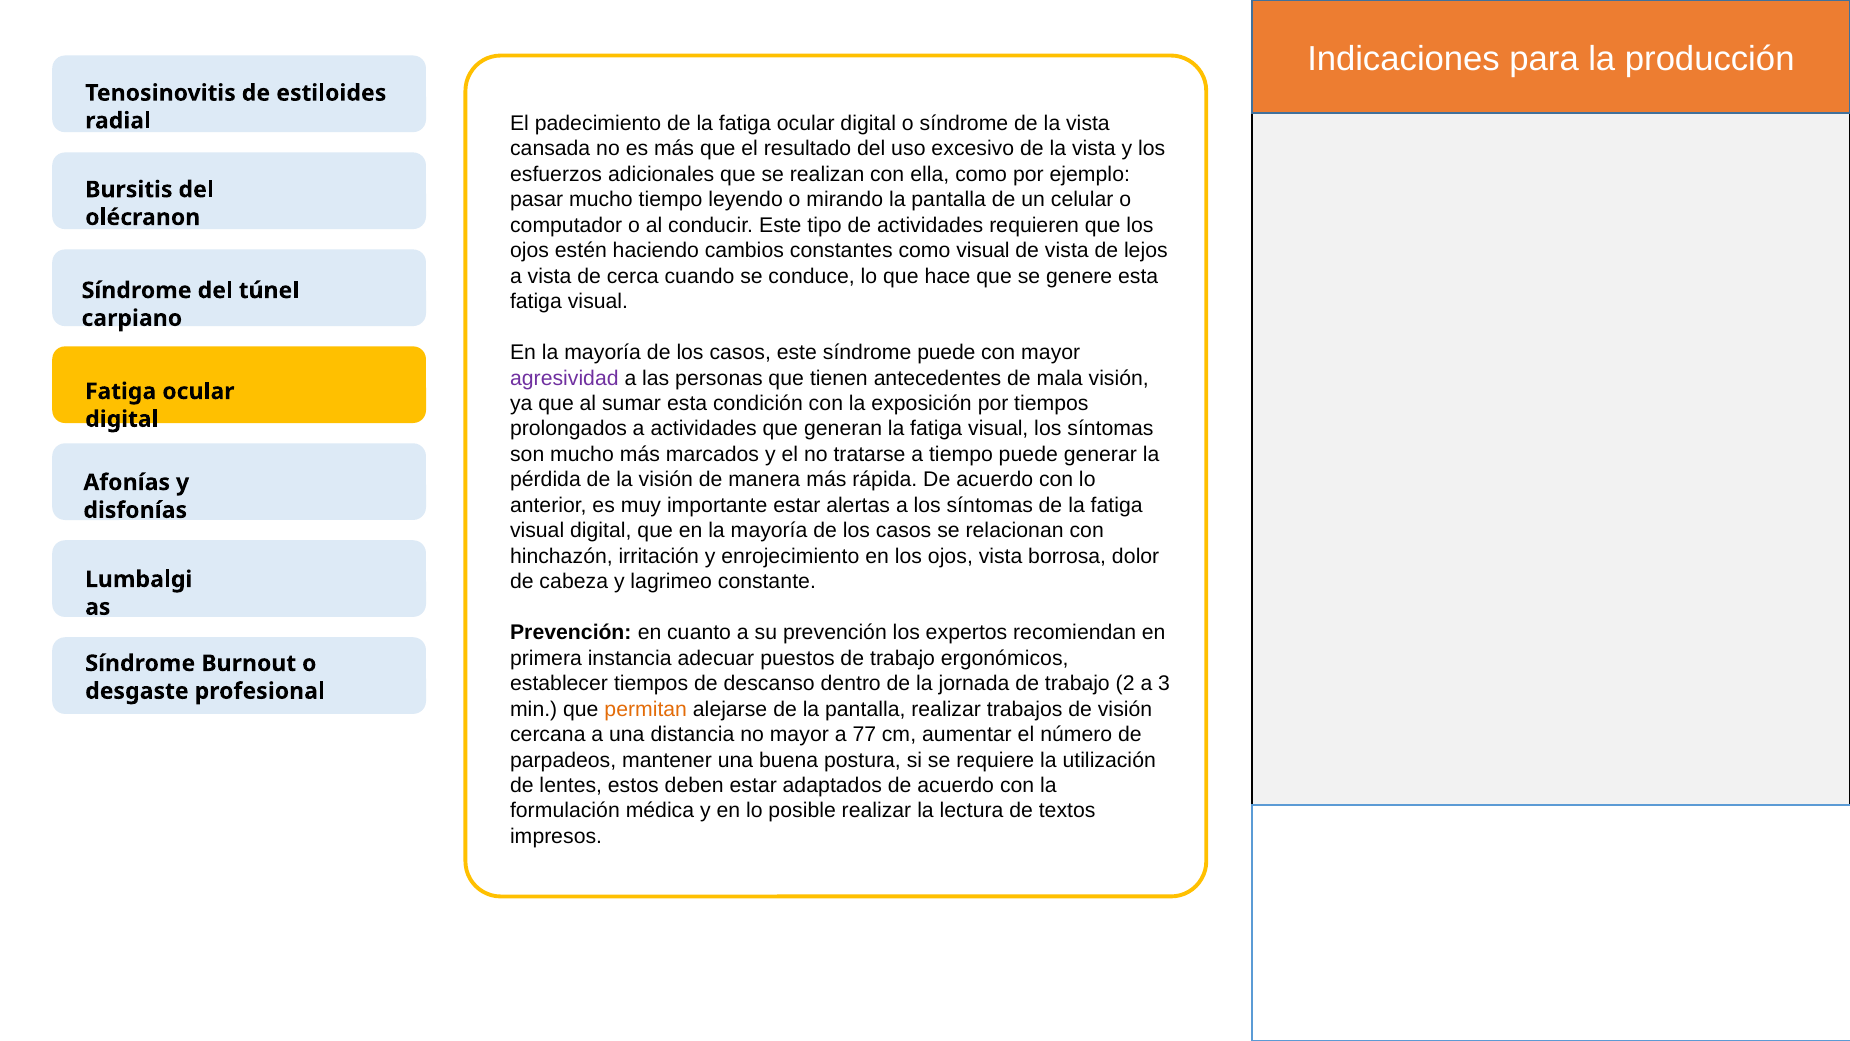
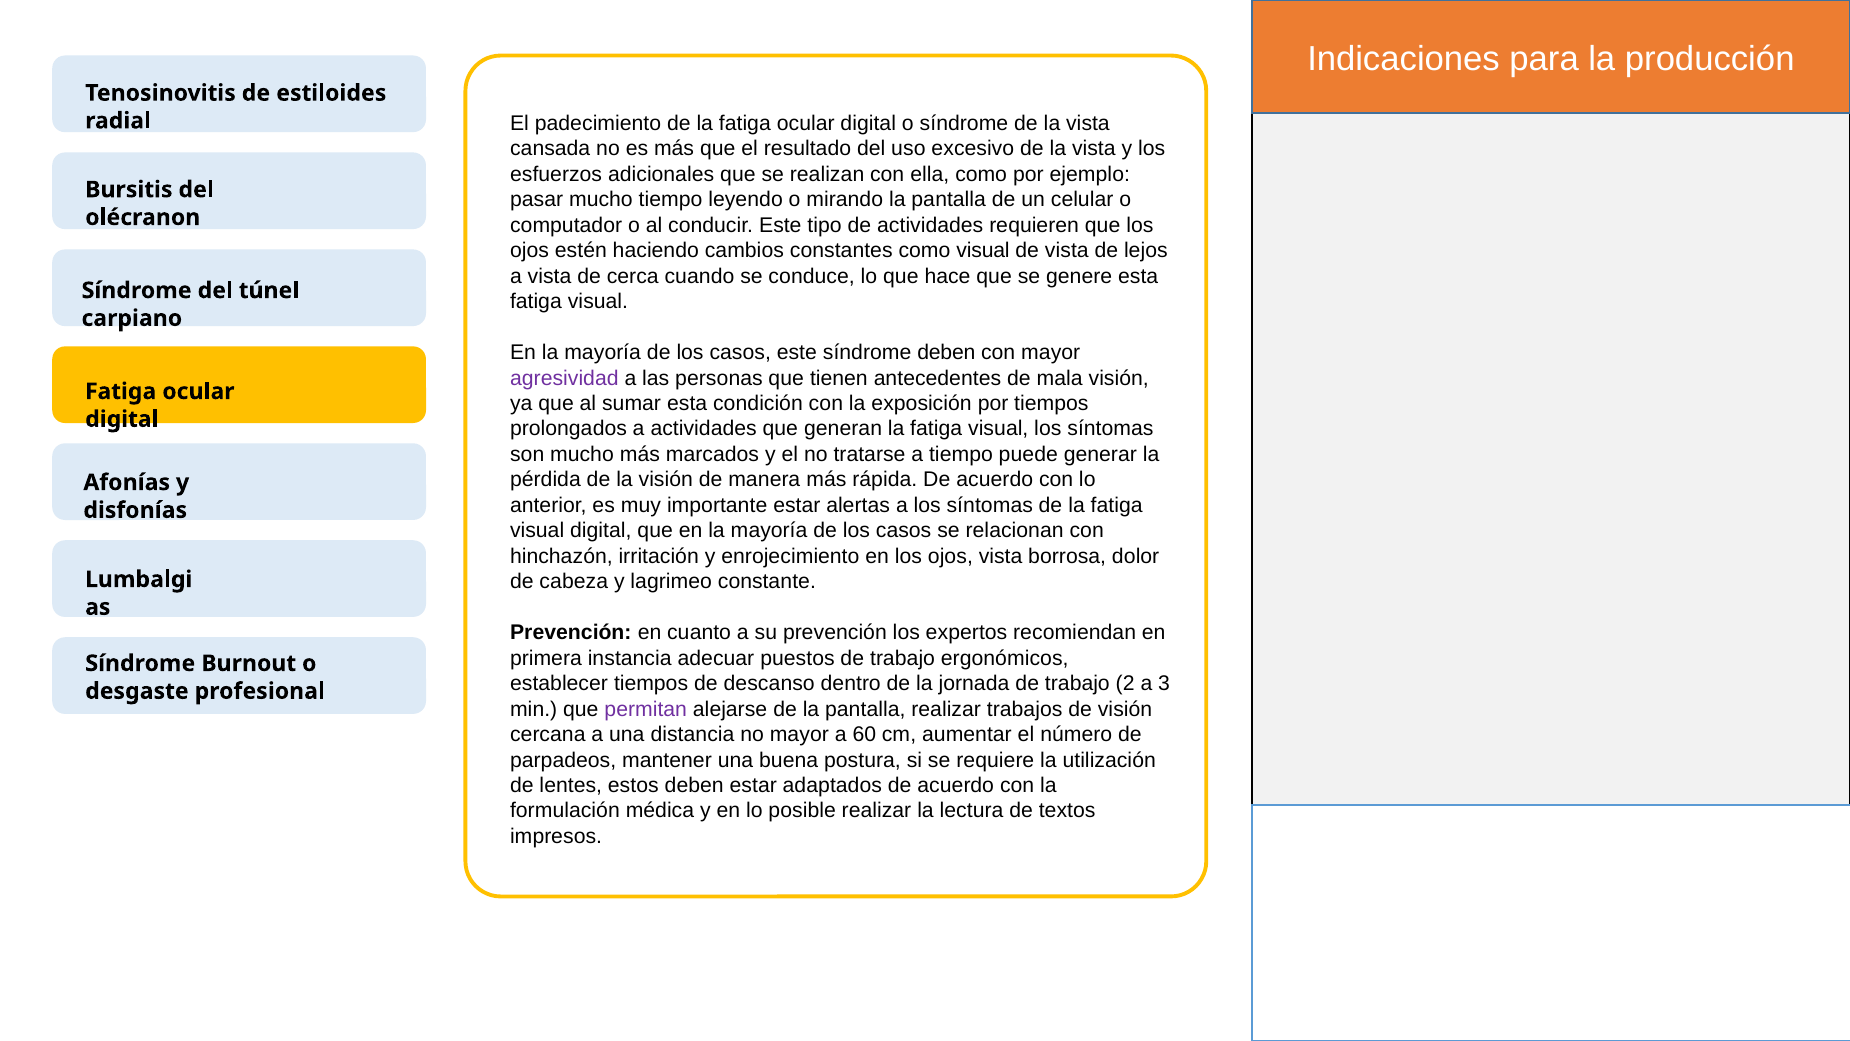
síndrome puede: puede -> deben
permitan colour: orange -> purple
77: 77 -> 60
